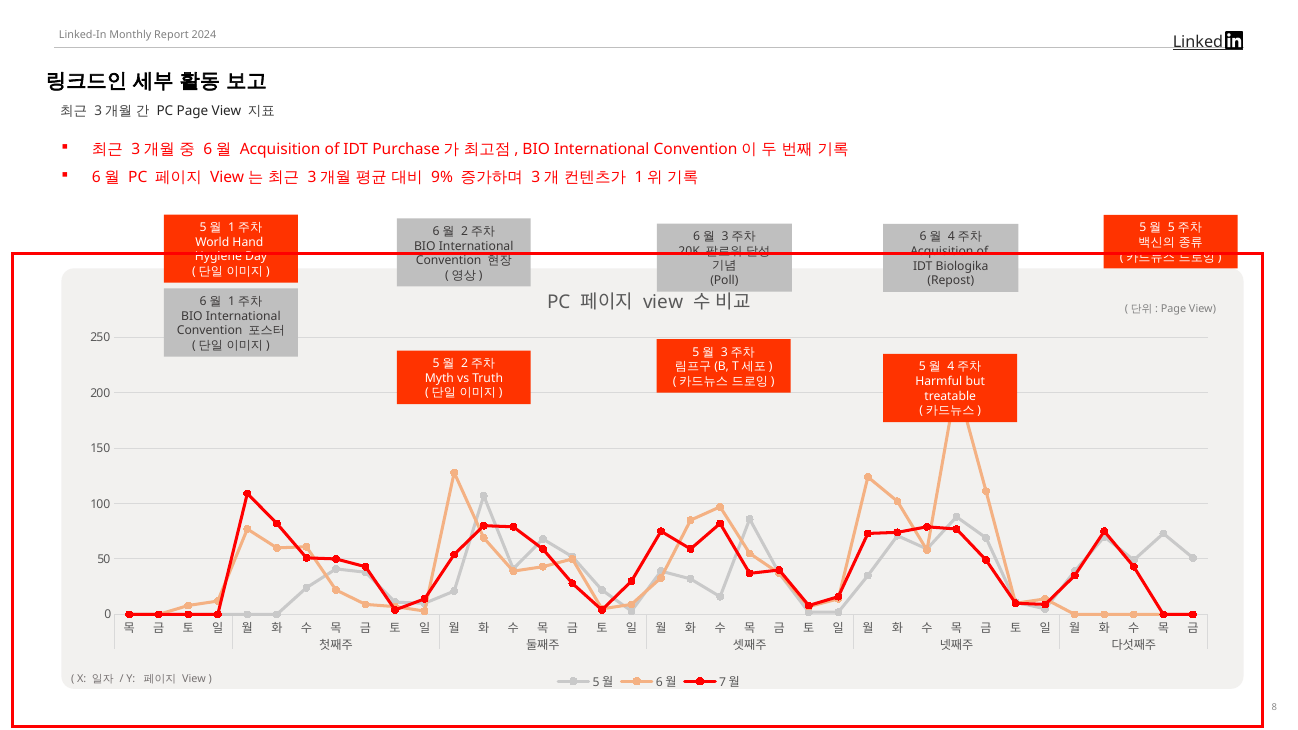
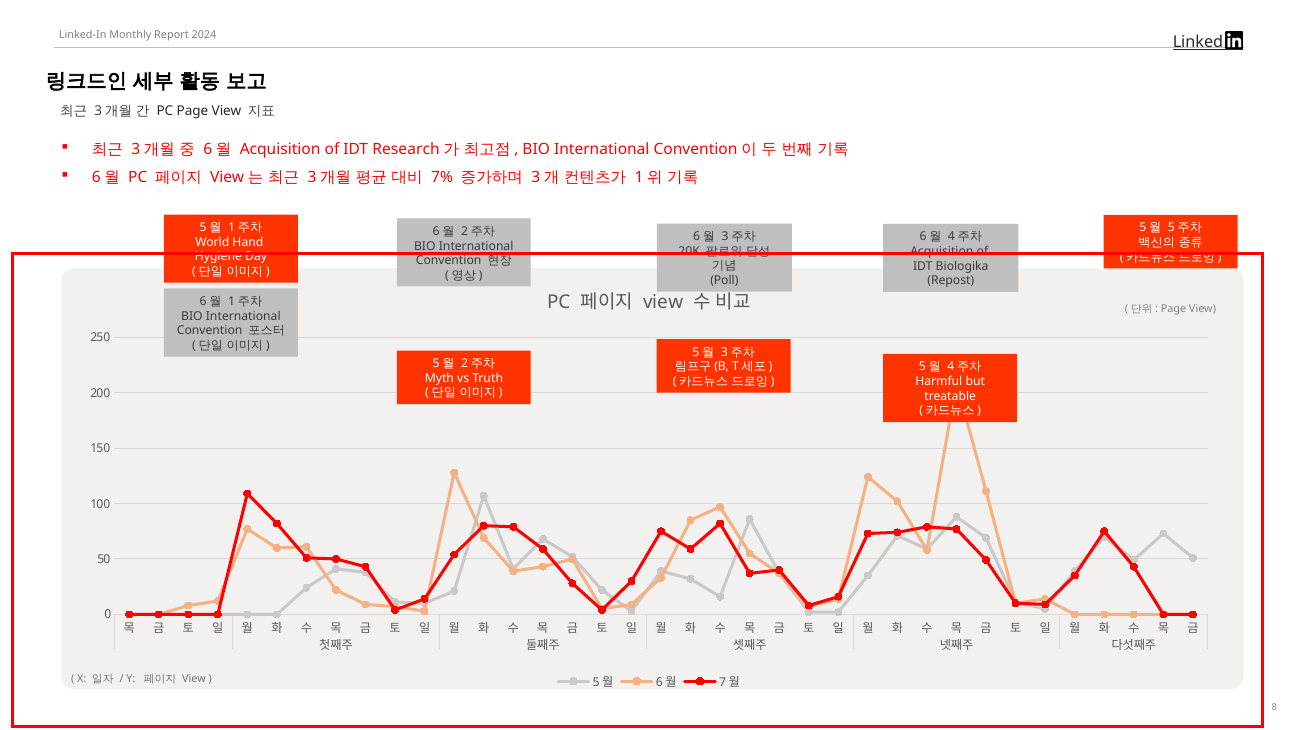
Purchase: Purchase -> Research
9%: 9% -> 7%
